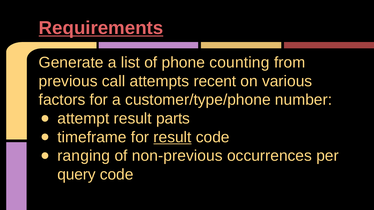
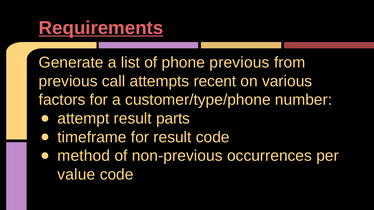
phone counting: counting -> previous
result at (172, 137) underline: present -> none
ranging: ranging -> method
query: query -> value
